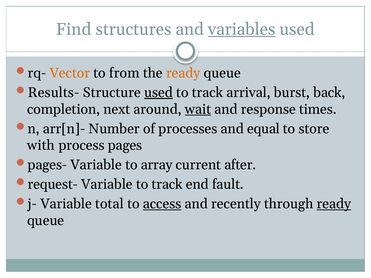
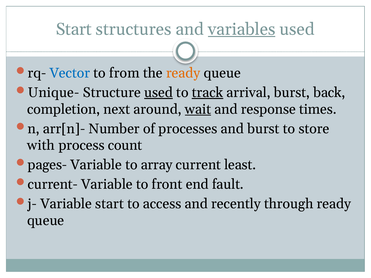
Find at (74, 29): Find -> Start
Vector colour: orange -> blue
Results-: Results- -> Unique-
track at (207, 93) underline: none -> present
and equal: equal -> burst
pages: pages -> count
after: after -> least
request-: request- -> current-
Variable to track: track -> front
Variable total: total -> start
access underline: present -> none
ready at (334, 204) underline: present -> none
